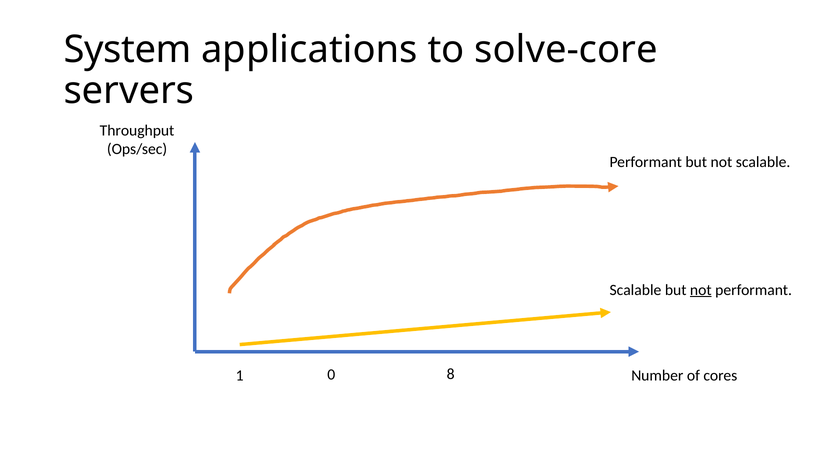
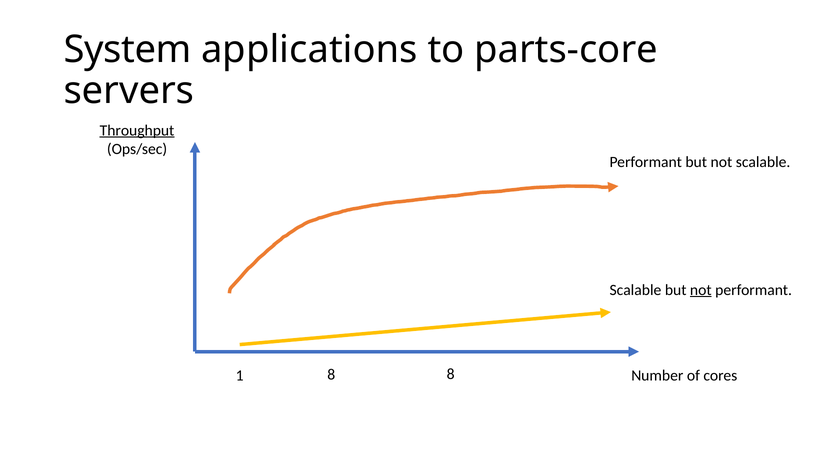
solve-core: solve-core -> parts-core
Throughput underline: none -> present
1 0: 0 -> 8
